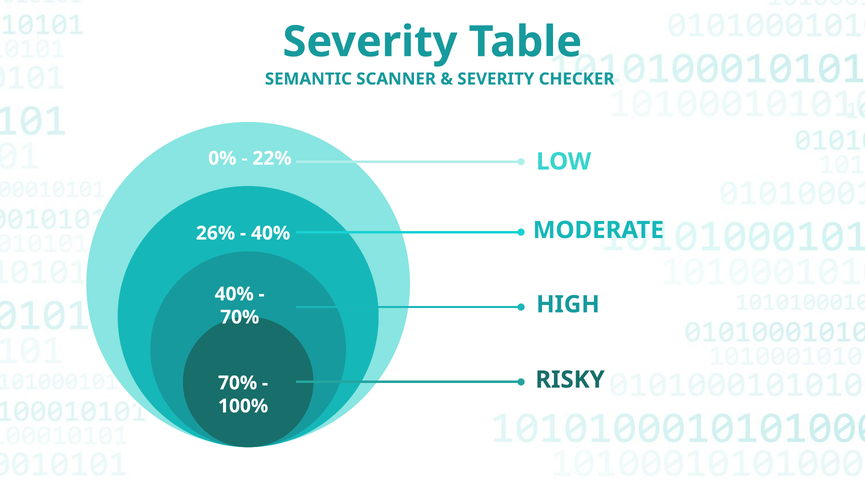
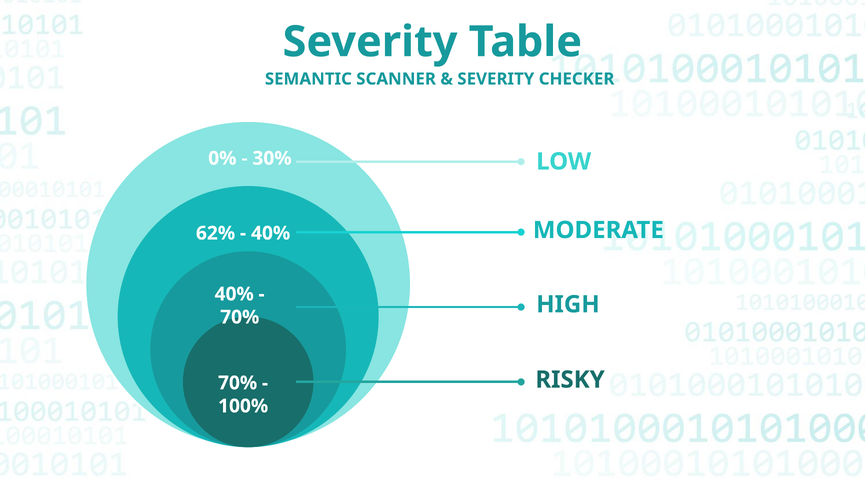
22%: 22% -> 30%
26%: 26% -> 62%
